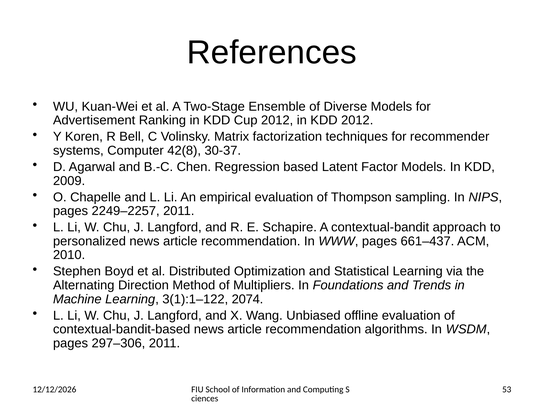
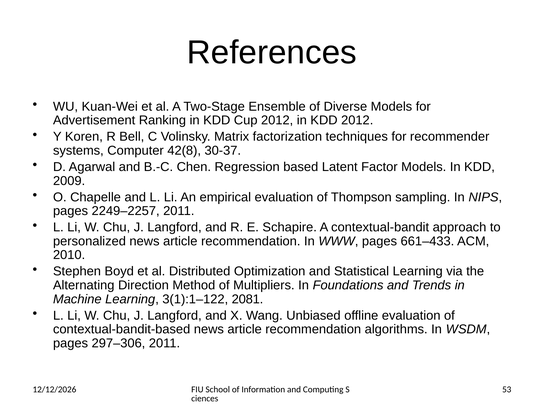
661–437: 661–437 -> 661–433
2074: 2074 -> 2081
